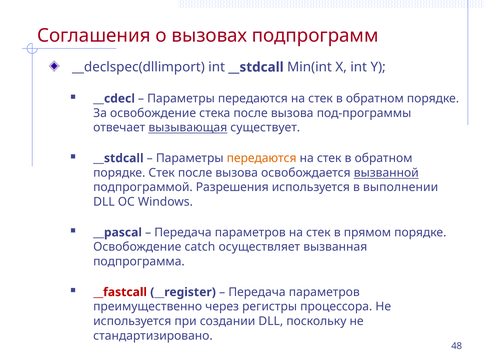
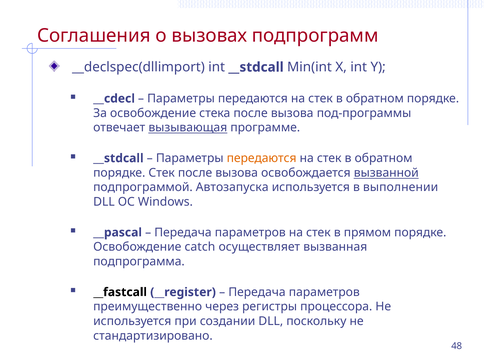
существует: существует -> программе
Разрешения: Разрешения -> Автозапуска
__fastcall colour: red -> black
